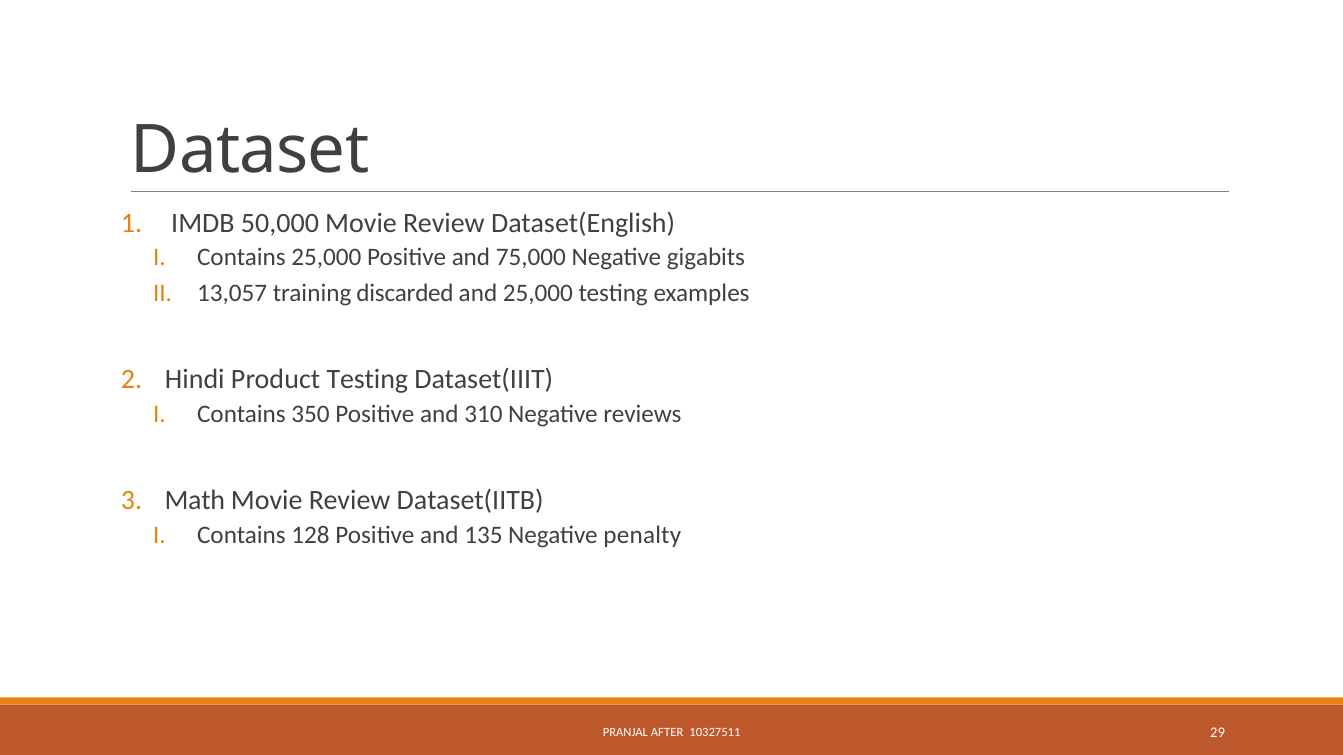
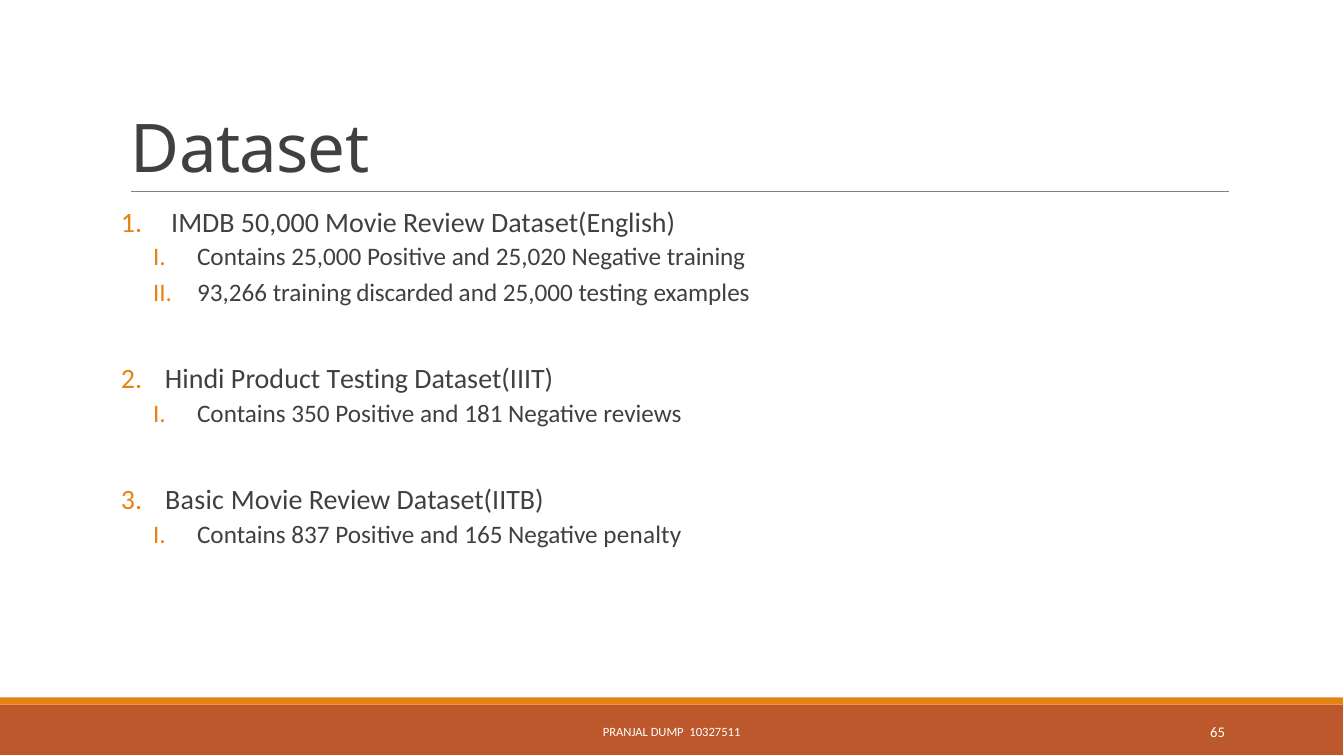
75,000: 75,000 -> 25,020
Negative gigabits: gigabits -> training
13,057: 13,057 -> 93,266
310: 310 -> 181
Math: Math -> Basic
128: 128 -> 837
135: 135 -> 165
AFTER: AFTER -> DUMP
29: 29 -> 65
